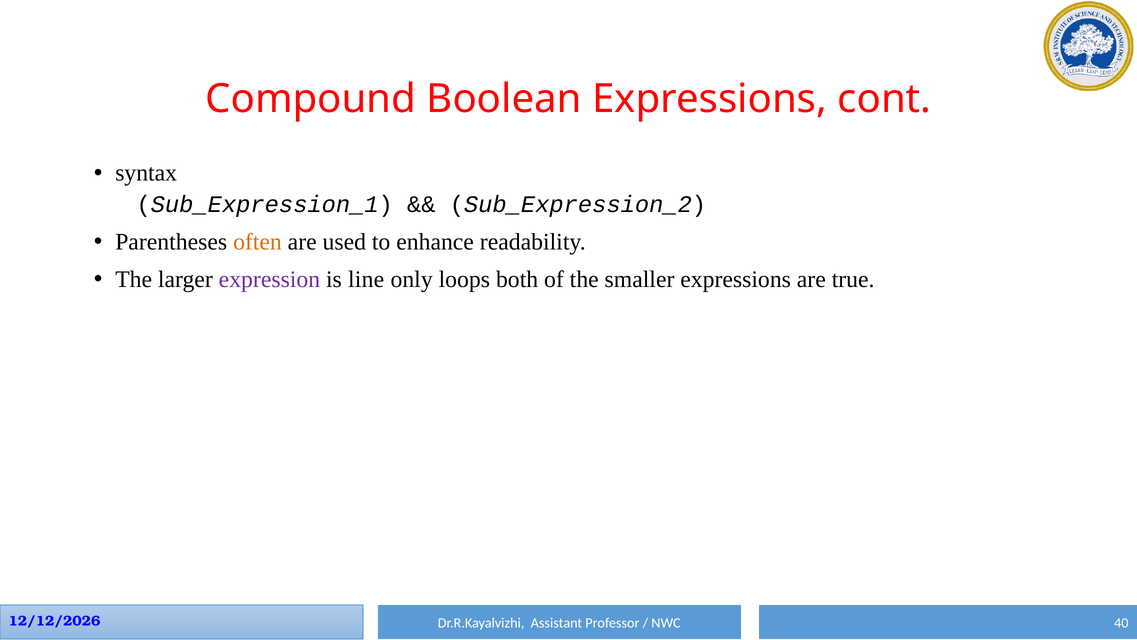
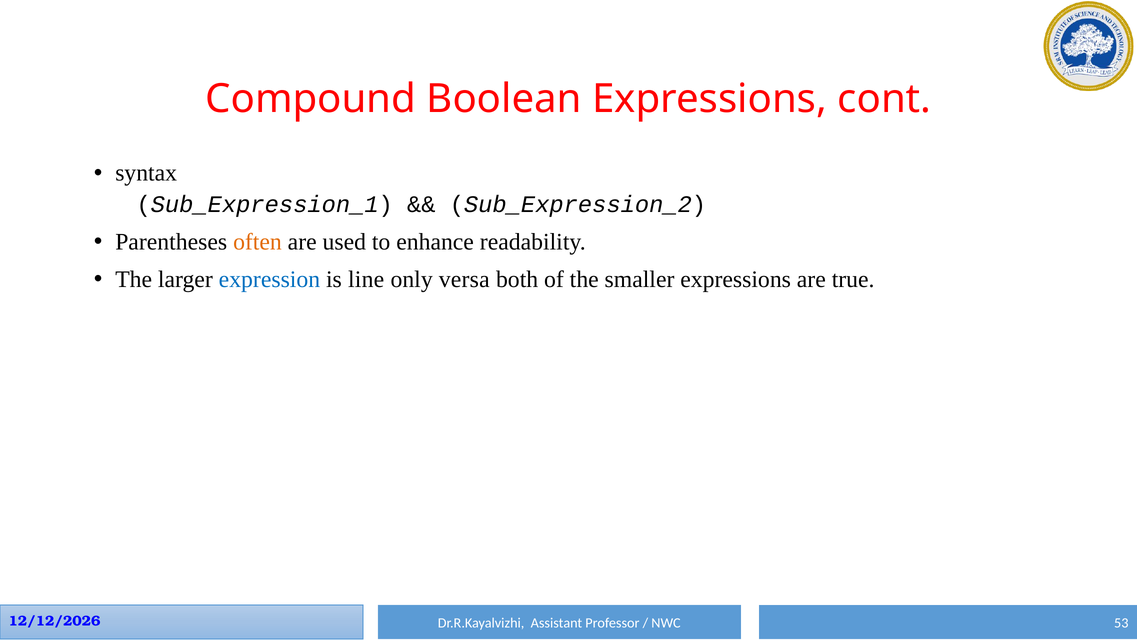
expression colour: purple -> blue
loops: loops -> versa
40: 40 -> 53
